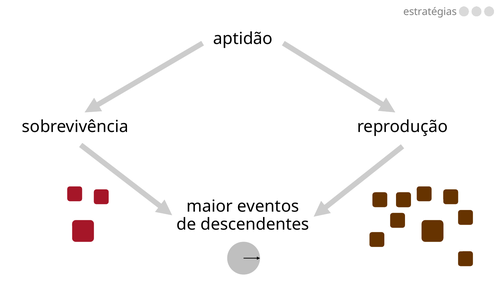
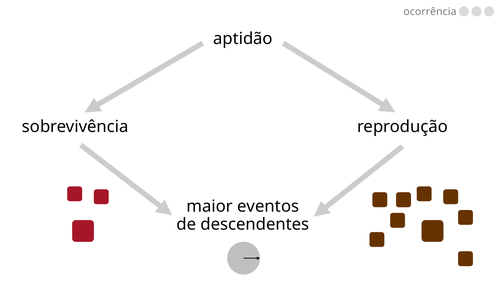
estratégias: estratégias -> ocorrência
